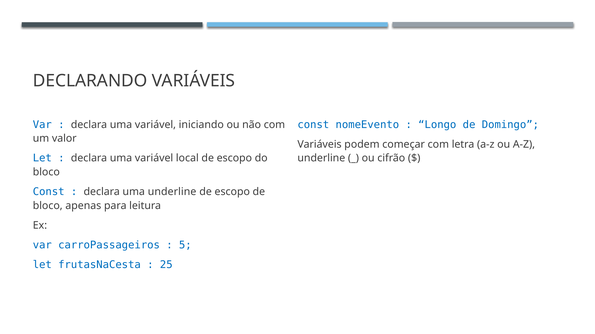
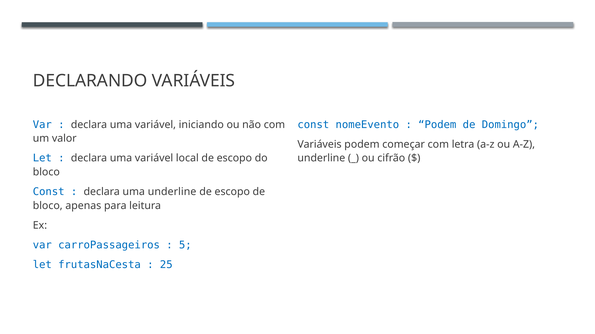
Longo at (437, 125): Longo -> Podem
